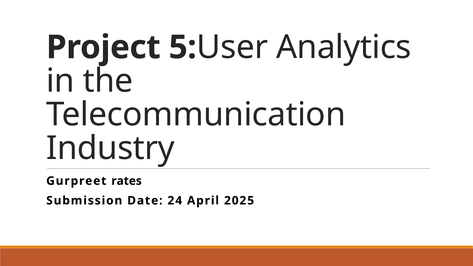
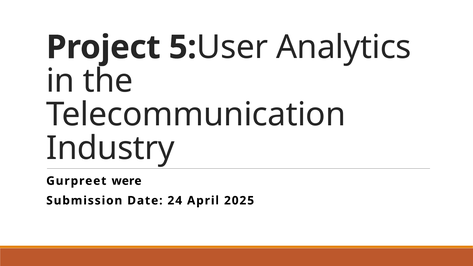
rates: rates -> were
